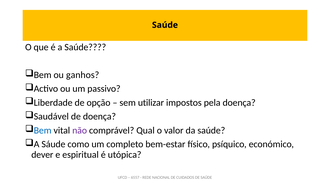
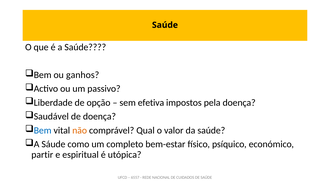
utilizar: utilizar -> efetiva
não colour: purple -> orange
dever: dever -> partir
